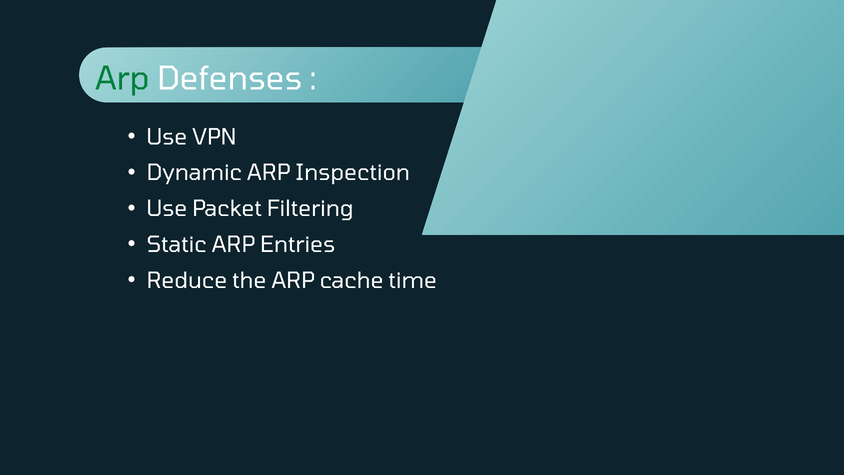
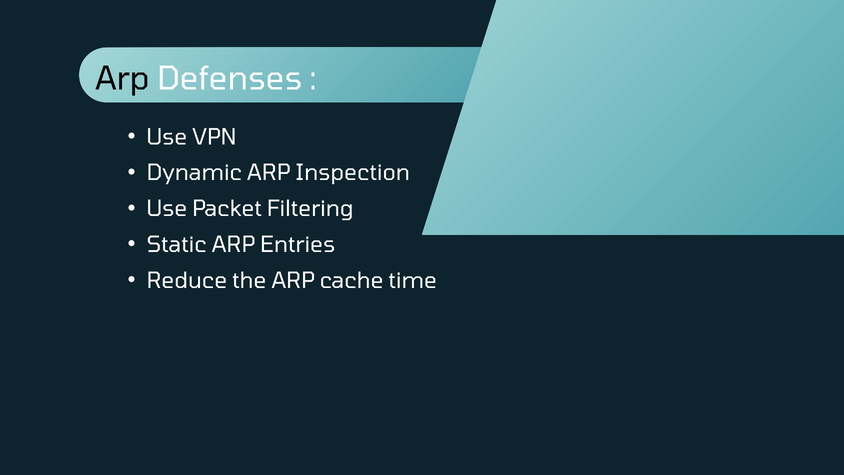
Arp at (122, 79) colour: green -> black
